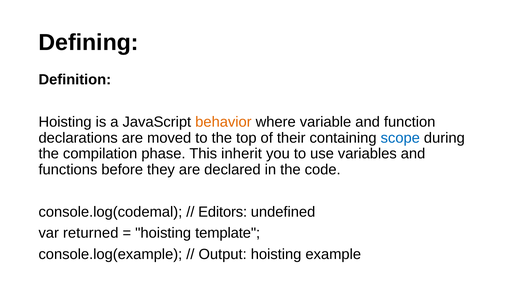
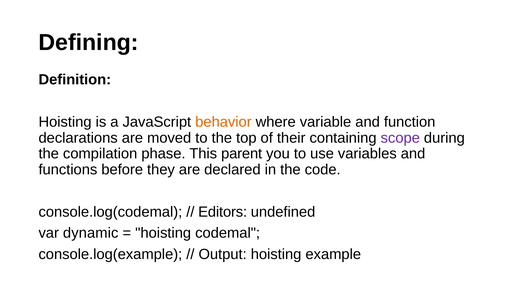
scope colour: blue -> purple
inherit: inherit -> parent
returned: returned -> dynamic
template: template -> codemal
